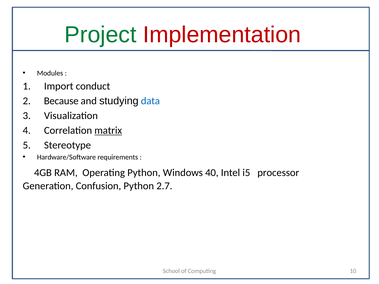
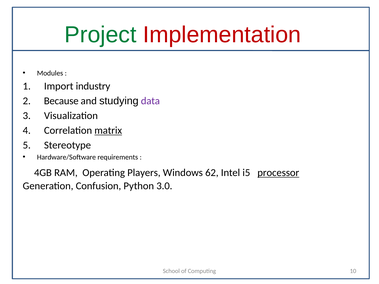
conduct: conduct -> industry
data colour: blue -> purple
Operating Python: Python -> Players
40: 40 -> 62
processor underline: none -> present
2.7: 2.7 -> 3.0
